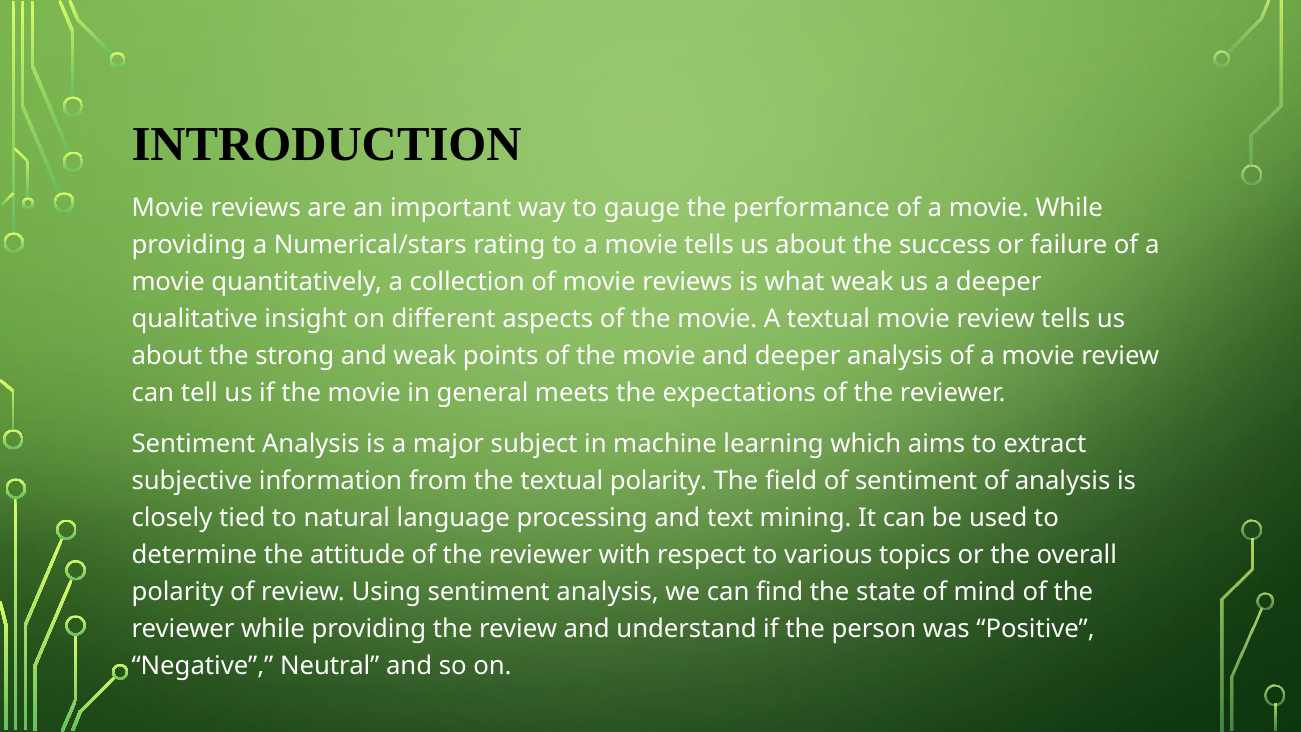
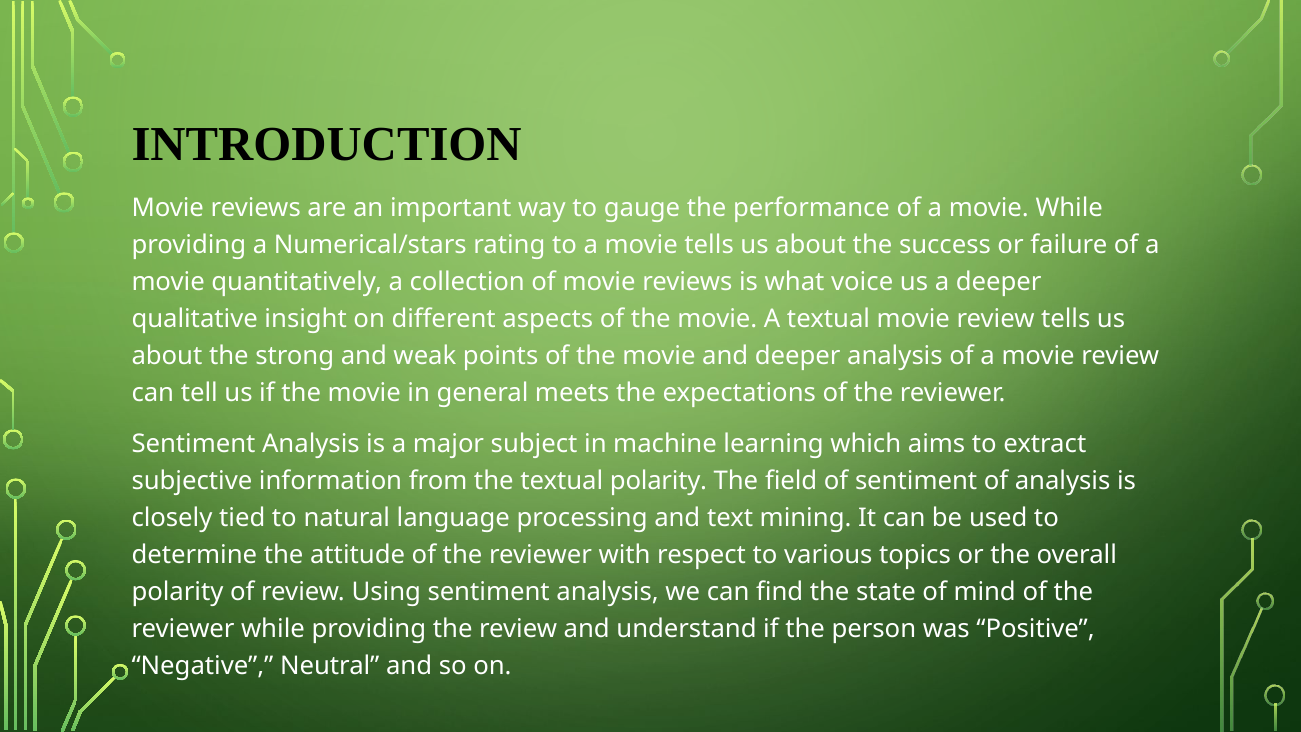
what weak: weak -> voice
